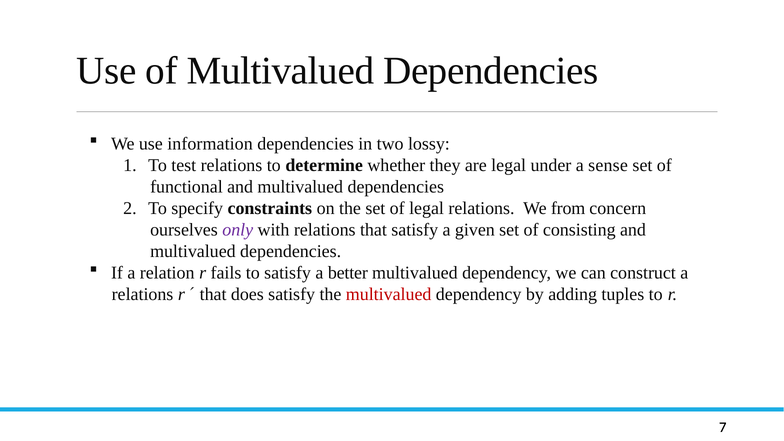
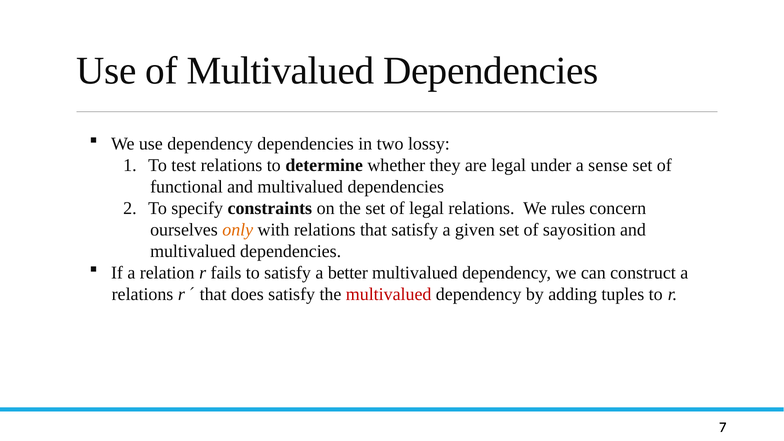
use information: information -> dependency
from: from -> rules
only colour: purple -> orange
consisting: consisting -> sayosition
